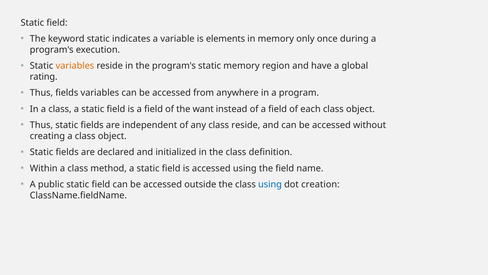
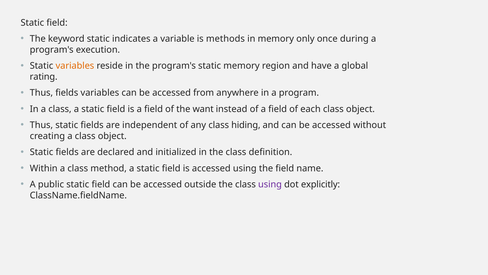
elements: elements -> methods
class reside: reside -> hiding
using at (270, 184) colour: blue -> purple
creation: creation -> explicitly
